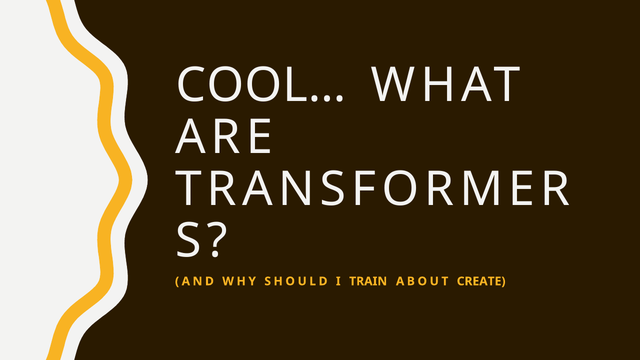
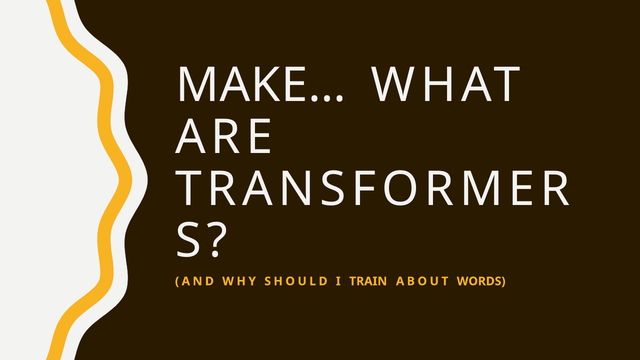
COOL…: COOL… -> MAKE…
CREATE: CREATE -> WORDS
